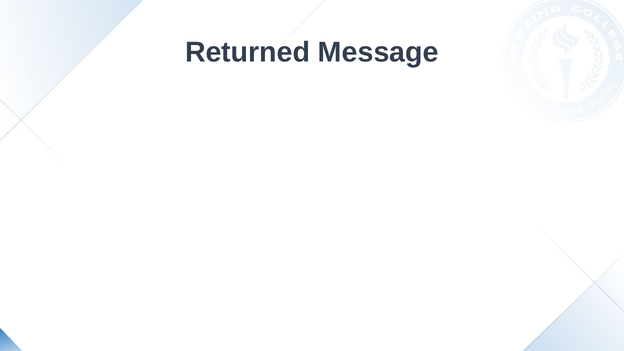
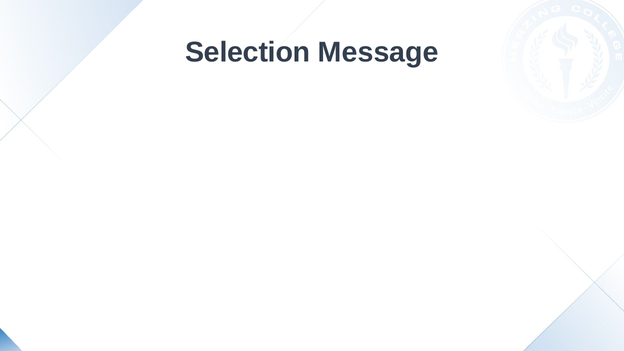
Returned: Returned -> Selection
